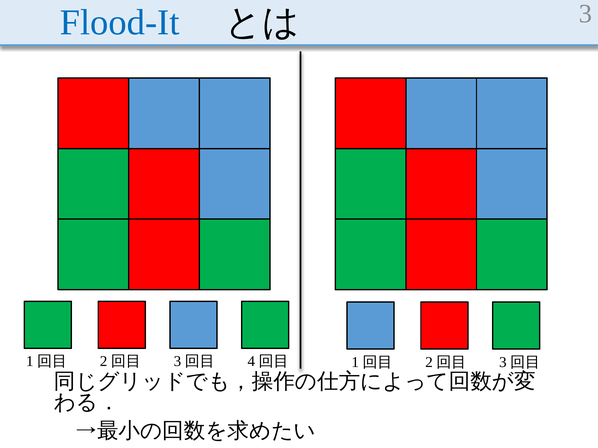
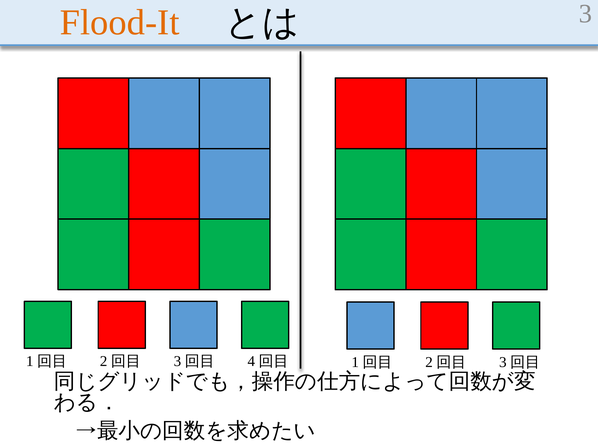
Flood-It colour: blue -> orange
